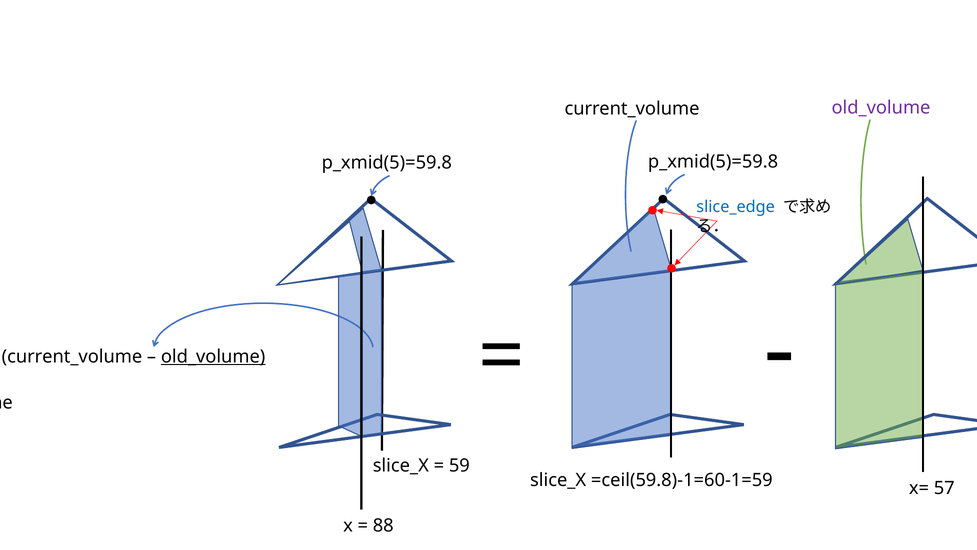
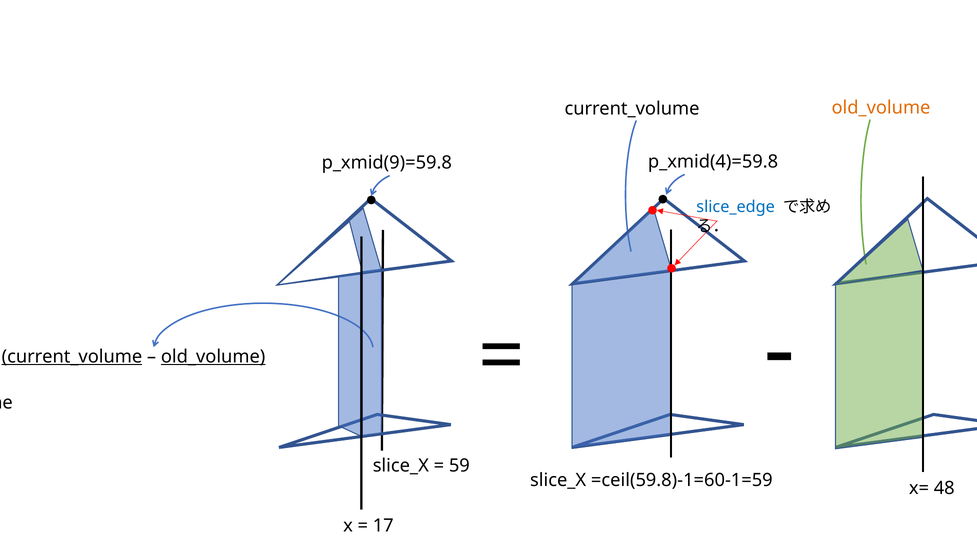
old_volume at (881, 108) colour: purple -> orange
p_xmid(5)=59.8 at (713, 162): p_xmid(5)=59.8 -> p_xmid(4)=59.8
p_xmid(5)=59.8 at (387, 163): p_xmid(5)=59.8 -> p_xmid(9)=59.8
current_volume at (72, 356) underline: none -> present
57: 57 -> 48
88: 88 -> 17
